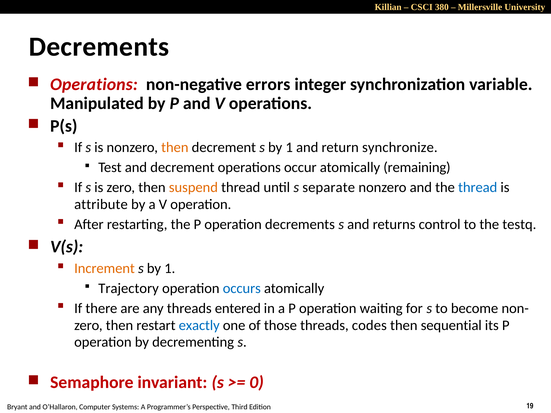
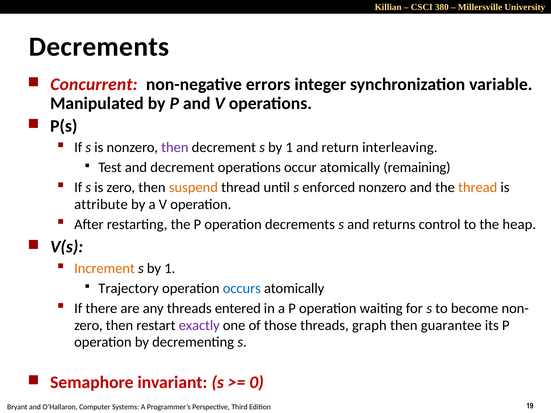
Operations at (94, 84): Operations -> Concurrent
then at (175, 148) colour: orange -> purple
synchronize: synchronize -> interleaving
separate: separate -> enforced
thread at (478, 188) colour: blue -> orange
testq: testq -> heap
exactly colour: blue -> purple
codes: codes -> graph
sequential: sequential -> guarantee
